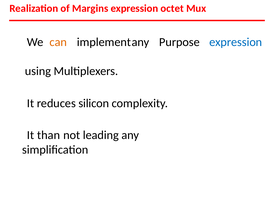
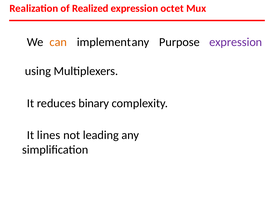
Margins: Margins -> Realized
expression at (236, 42) colour: blue -> purple
silicon: silicon -> binary
than: than -> lines
